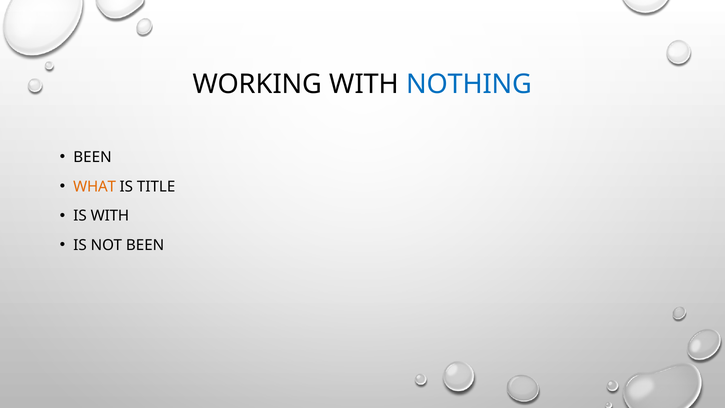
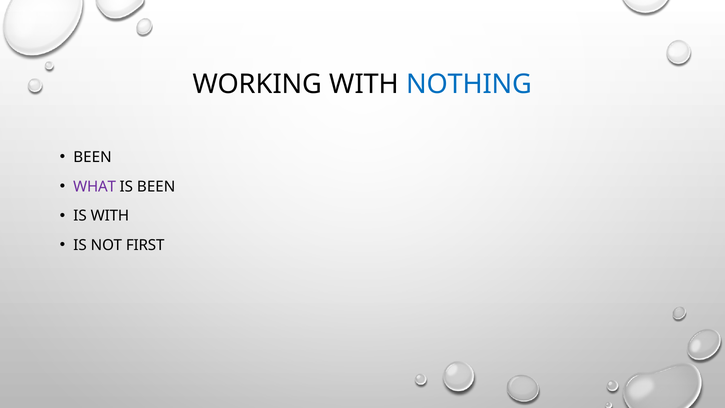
WHAT colour: orange -> purple
IS TITLE: TITLE -> BEEN
NOT BEEN: BEEN -> FIRST
